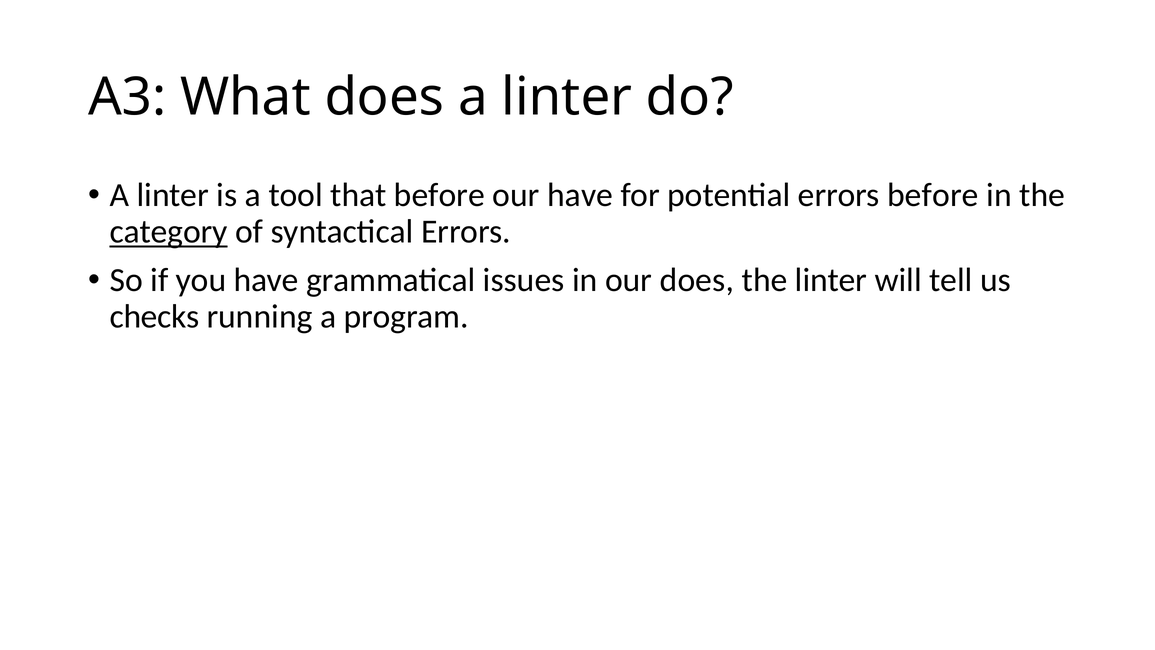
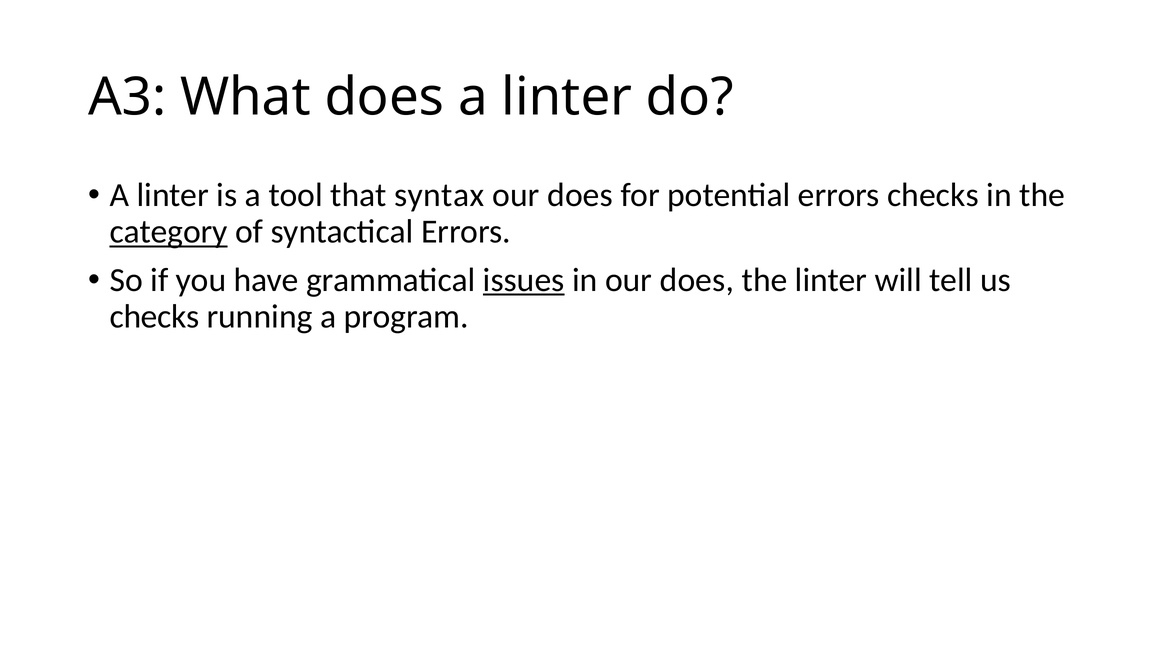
that before: before -> syntax
have at (580, 195): have -> does
errors before: before -> checks
issues underline: none -> present
